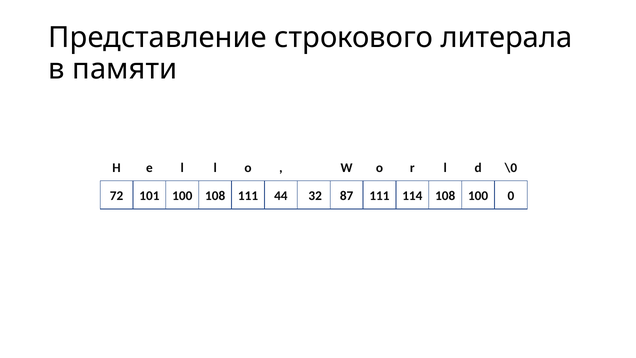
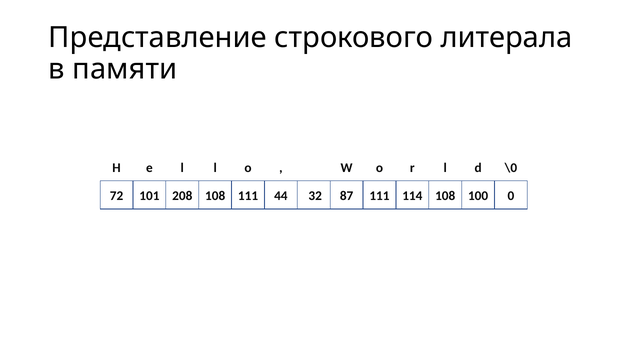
101 100: 100 -> 208
